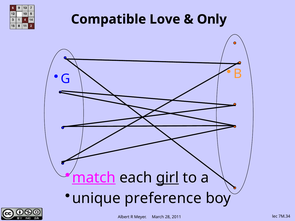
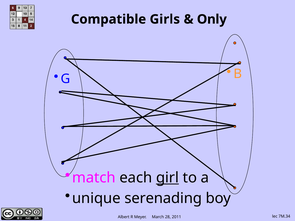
Love: Love -> Girls
match underline: present -> none
preference: preference -> serenading
